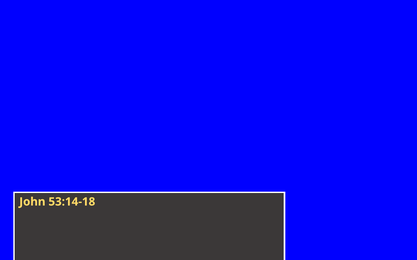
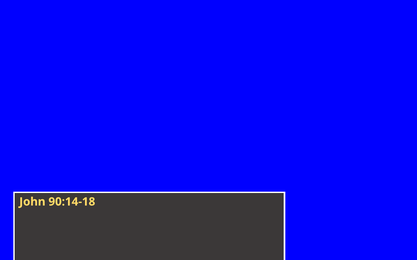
53:14-18: 53:14-18 -> 90:14-18
